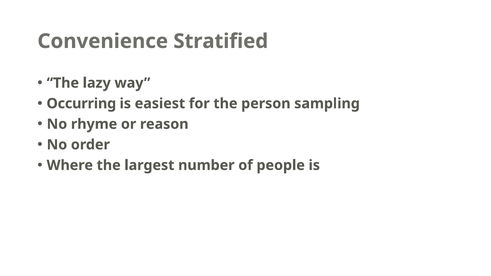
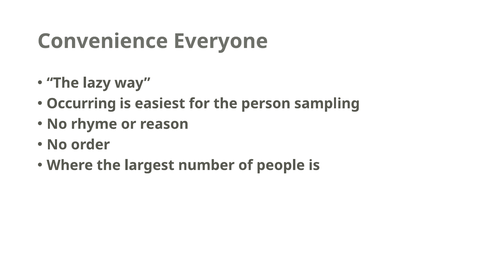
Stratified: Stratified -> Everyone
